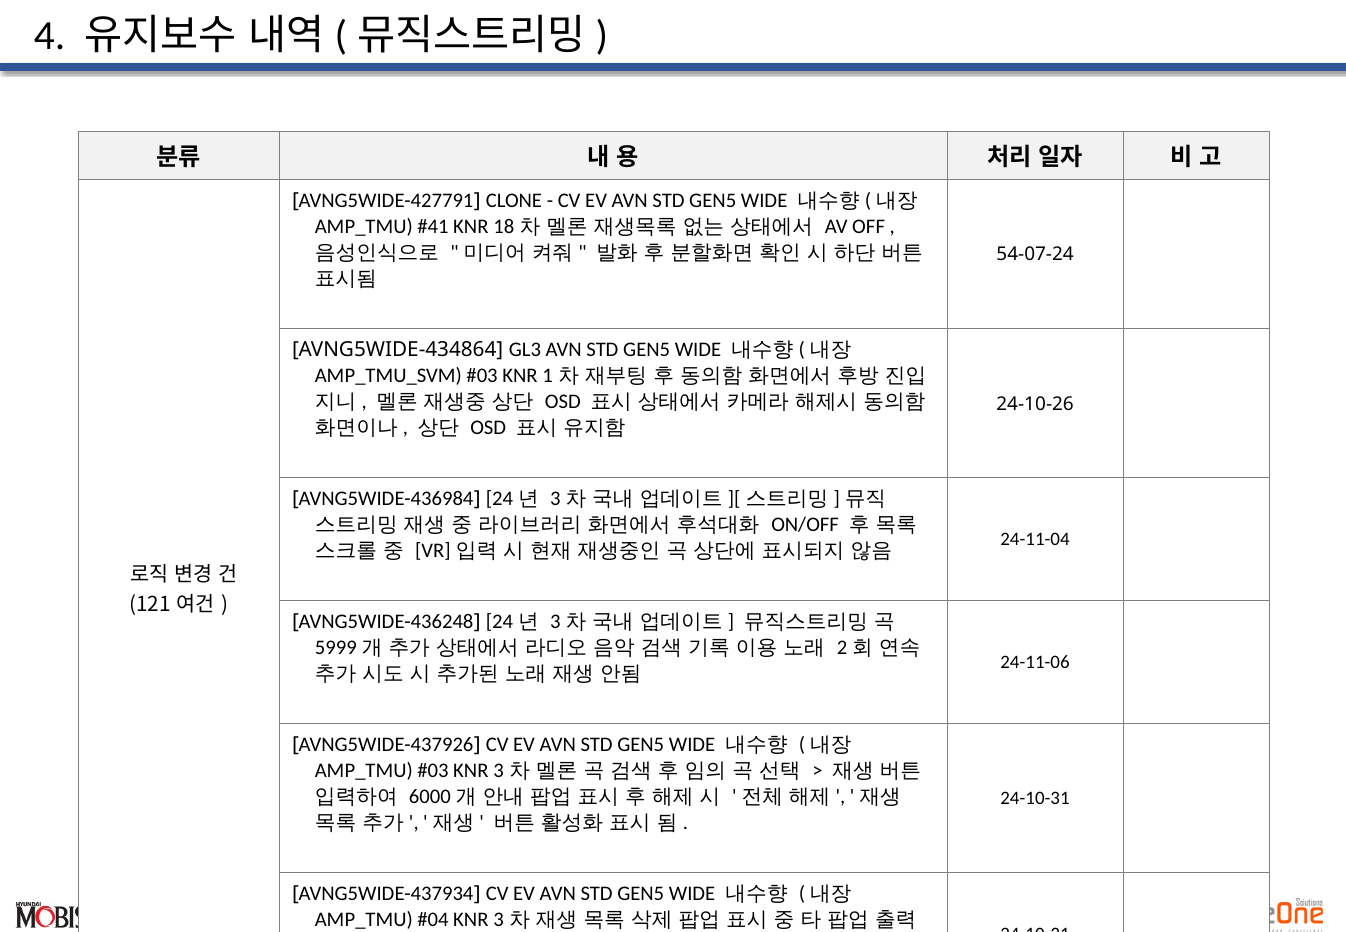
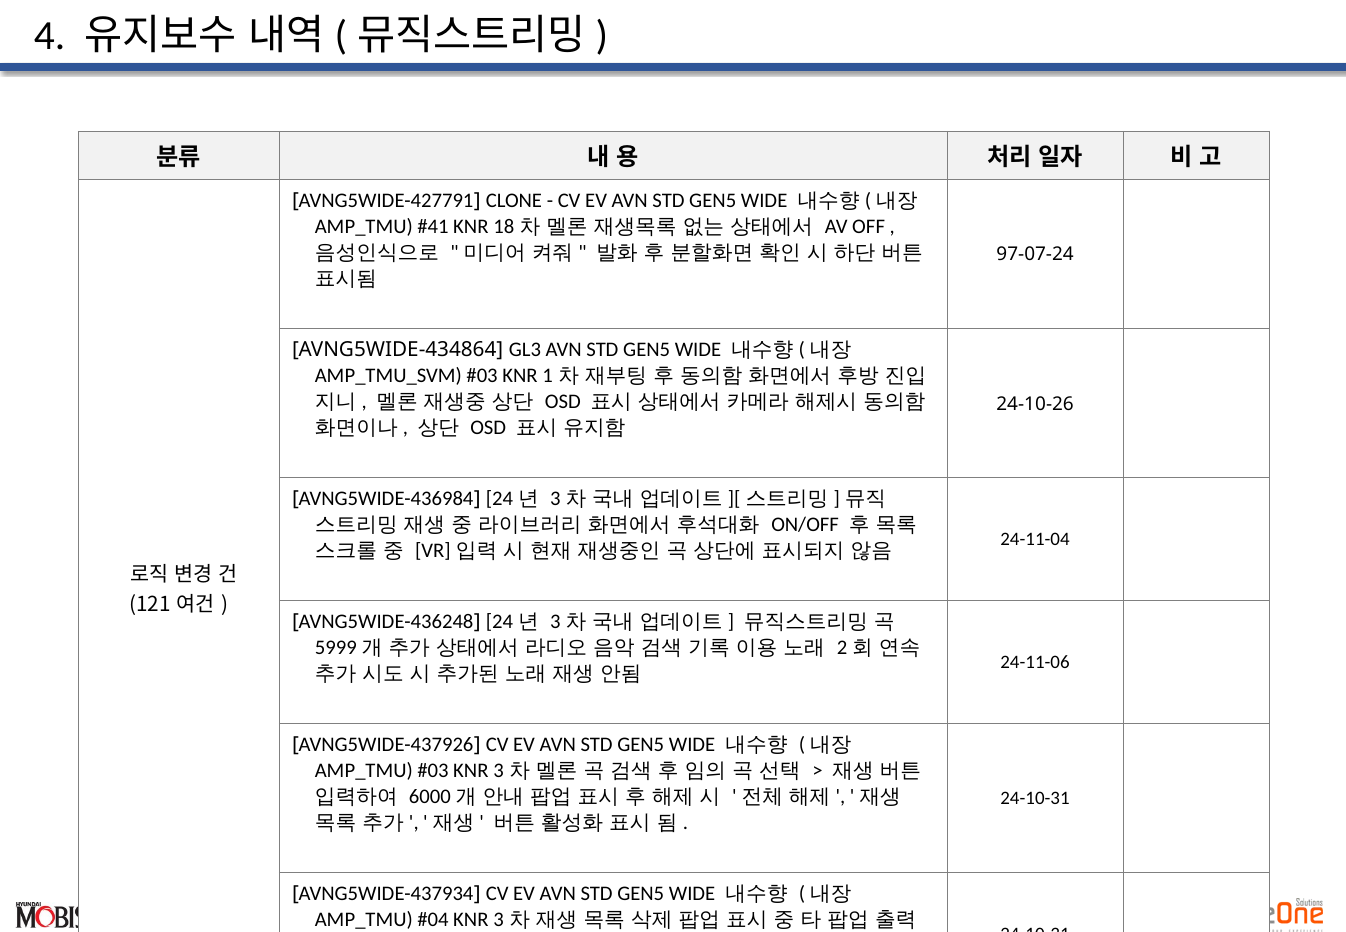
54-07-24: 54-07-24 -> 97-07-24
